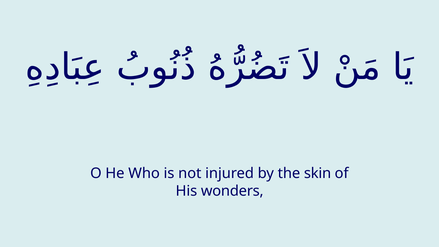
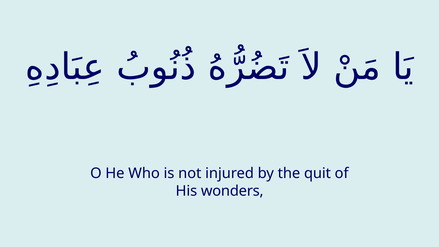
skin: skin -> quit
